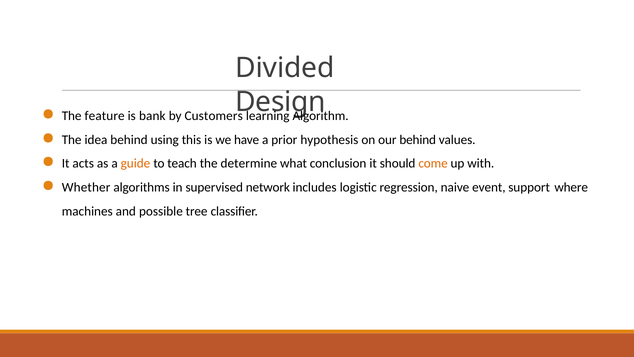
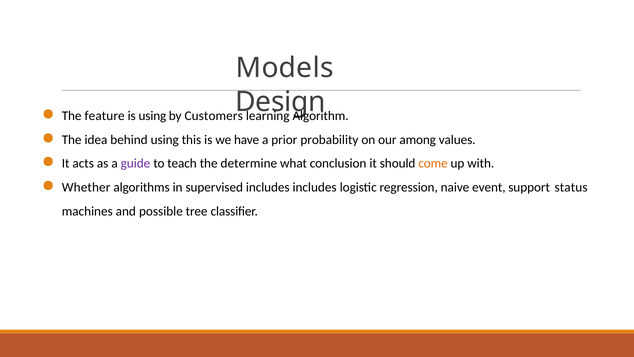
Divided: Divided -> Models
is bank: bank -> using
hypothesis: hypothesis -> probability
our behind: behind -> among
guide colour: orange -> purple
supervised network: network -> includes
where: where -> status
